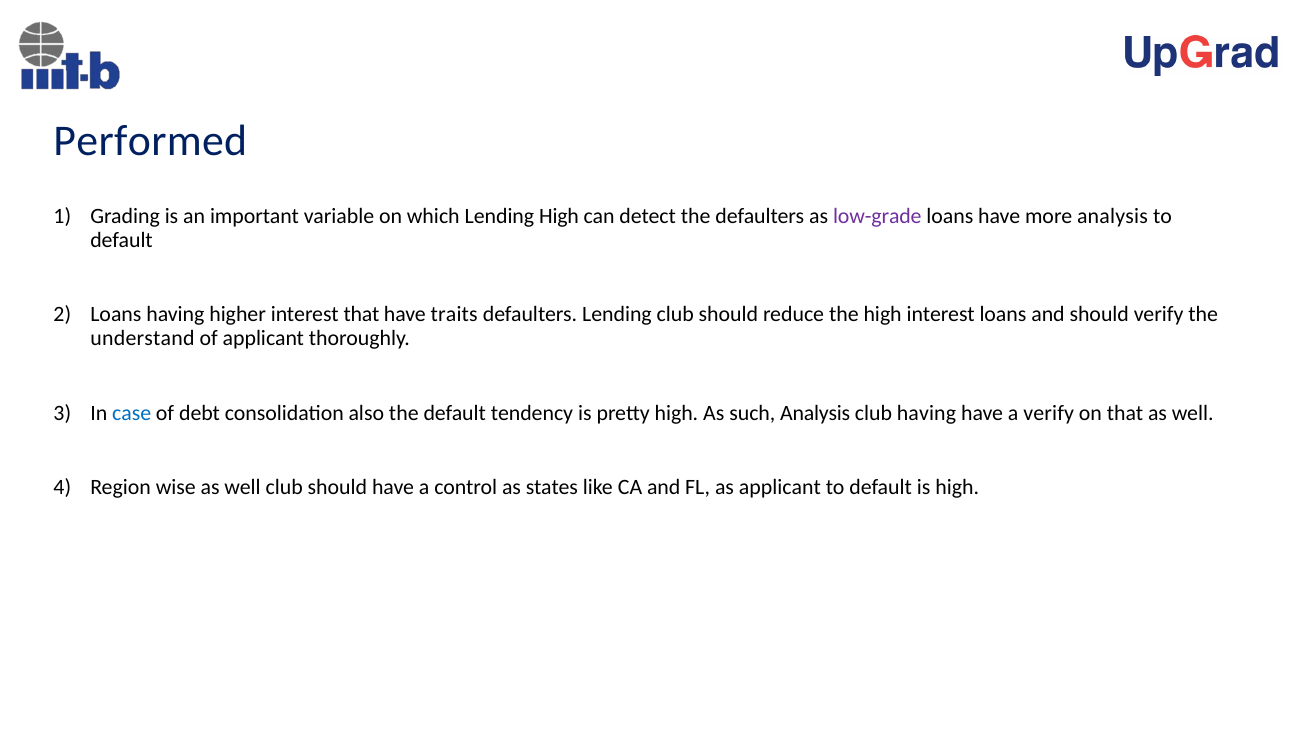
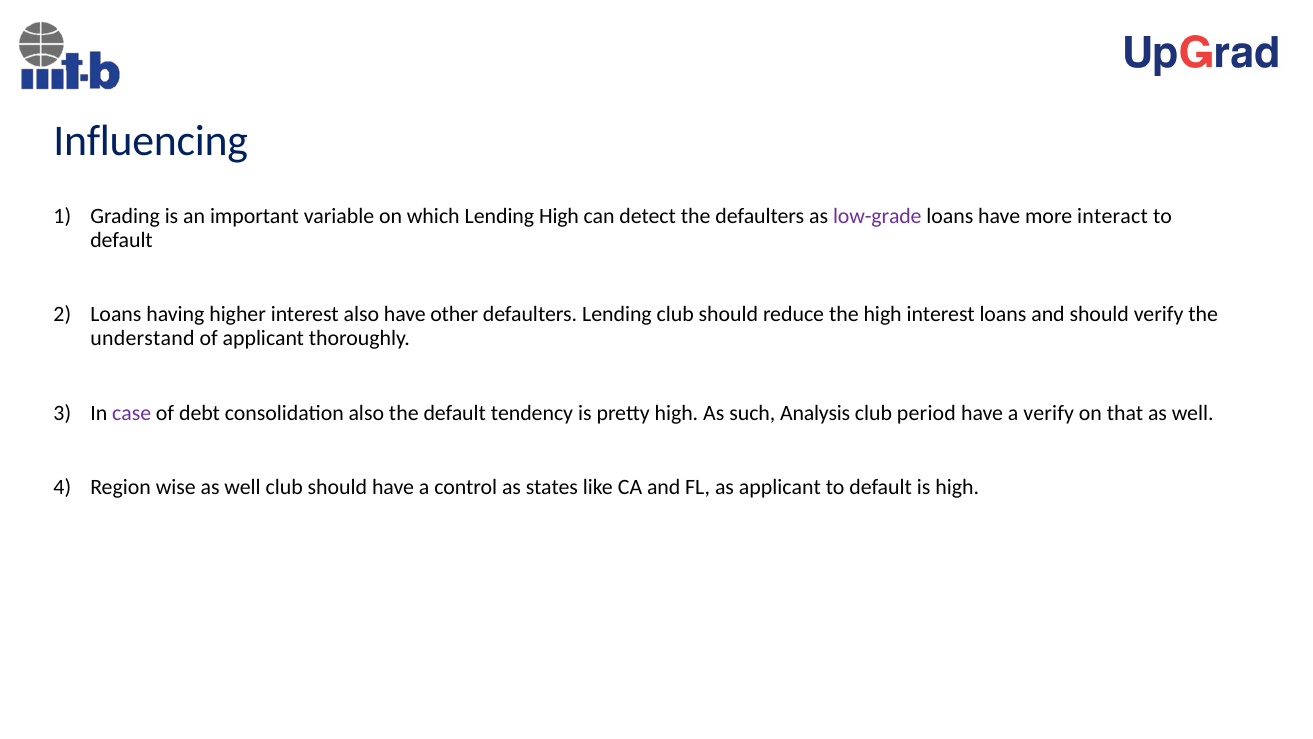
Performed: Performed -> Influencing
more analysis: analysis -> interact
interest that: that -> also
traits: traits -> other
case colour: blue -> purple
club having: having -> period
